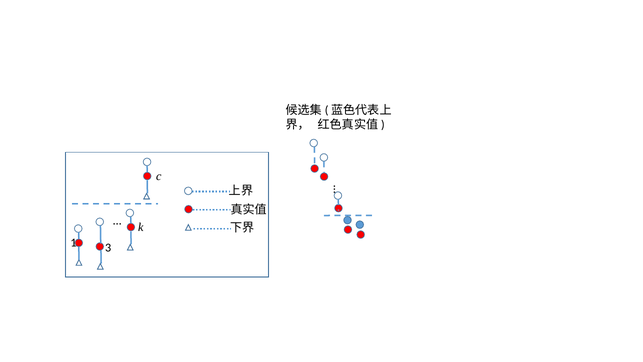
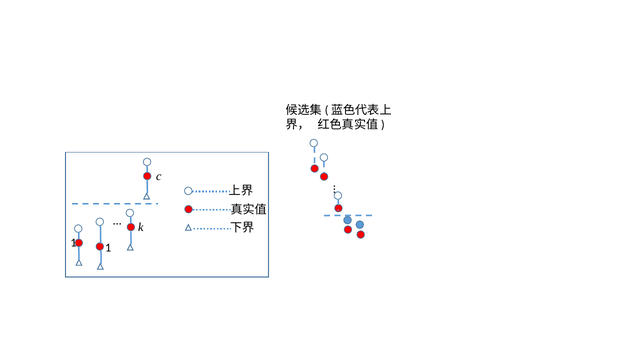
1 3: 3 -> 1
